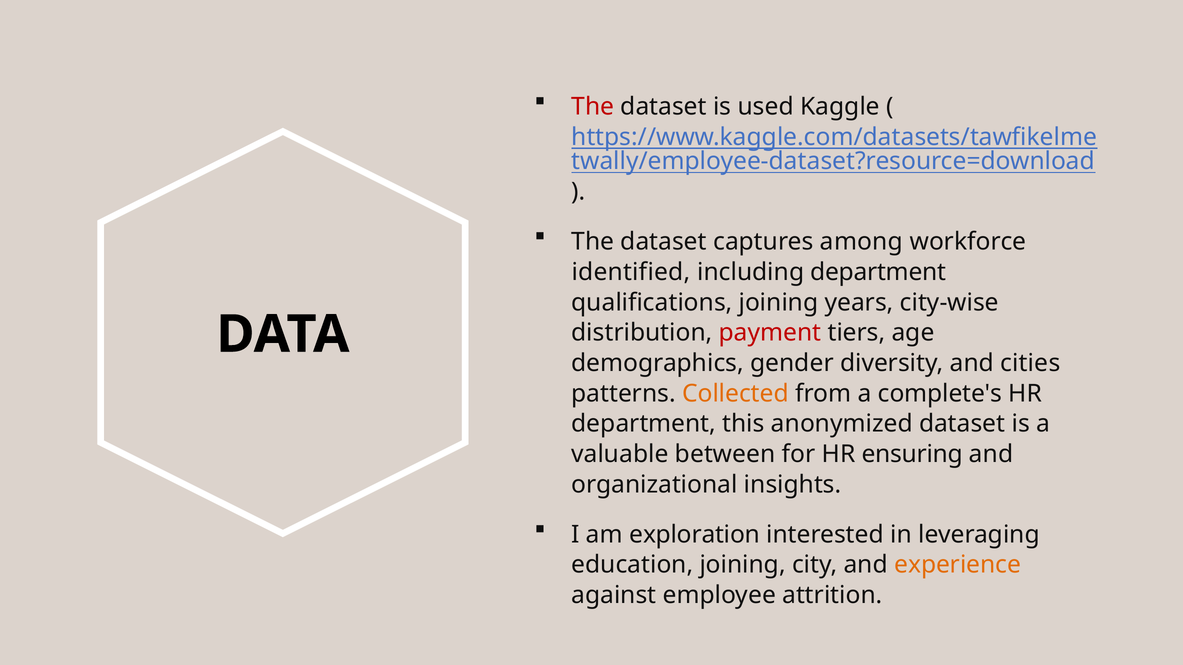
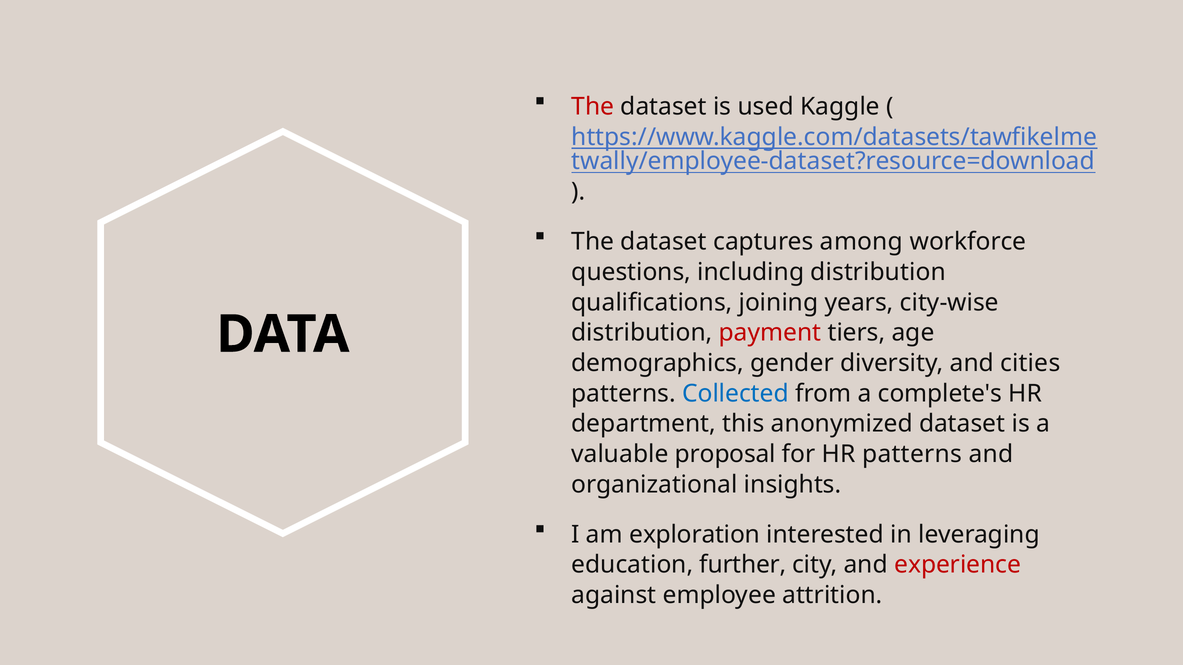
identified: identified -> questions
including department: department -> distribution
Collected colour: orange -> blue
between: between -> proposal
HR ensuring: ensuring -> patterns
education joining: joining -> further
experience colour: orange -> red
